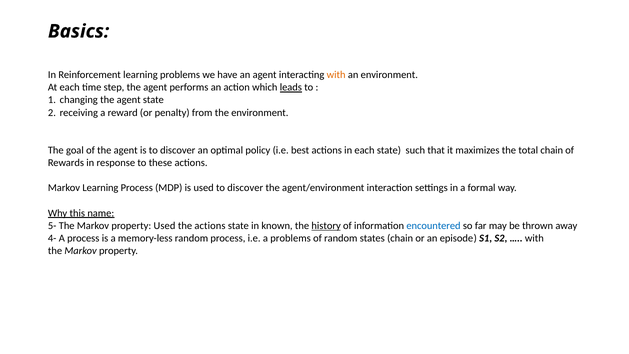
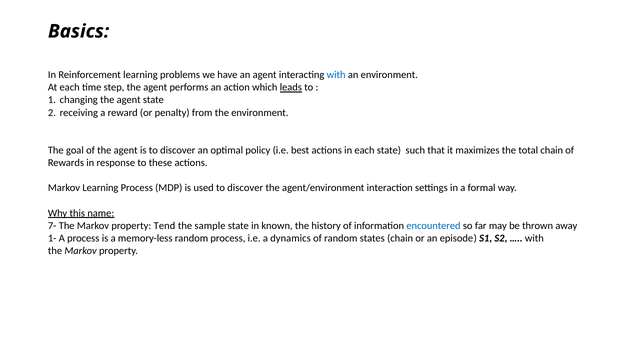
with at (336, 75) colour: orange -> blue
5-: 5- -> 7-
property Used: Used -> Tend
the actions: actions -> sample
history underline: present -> none
4-: 4- -> 1-
a problems: problems -> dynamics
